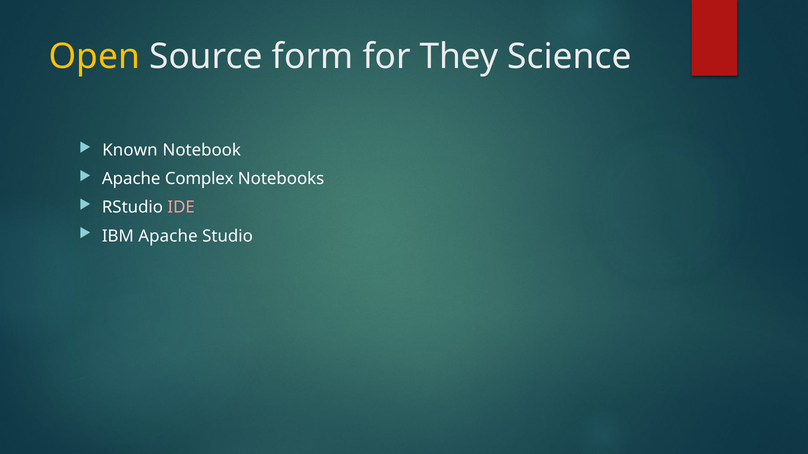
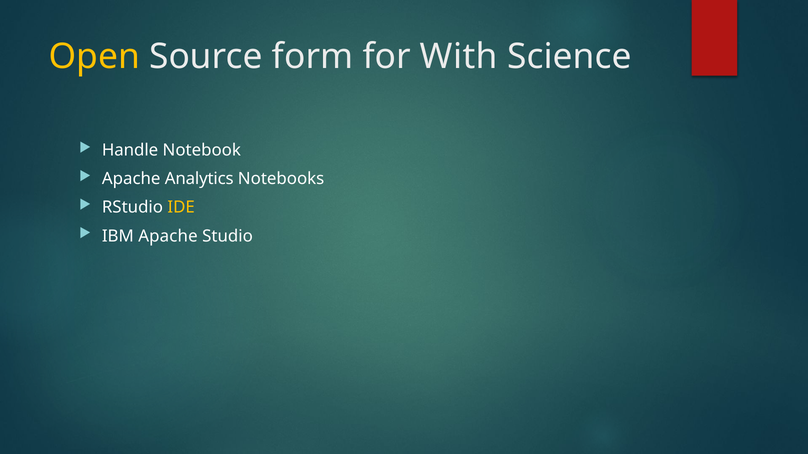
They: They -> With
Known: Known -> Handle
Complex: Complex -> Analytics
IDE colour: pink -> yellow
